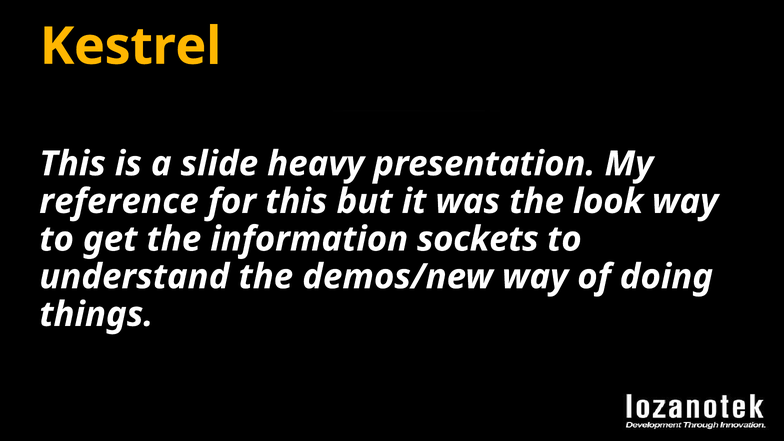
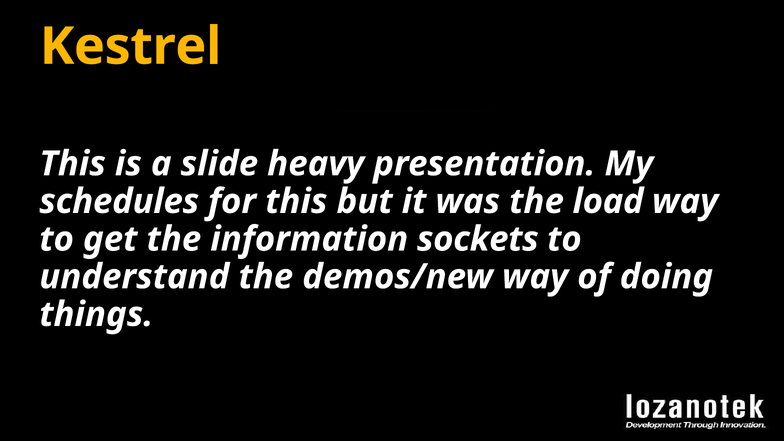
reference: reference -> schedules
look: look -> load
